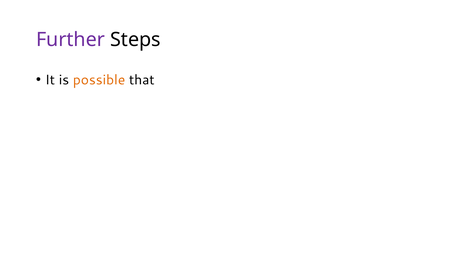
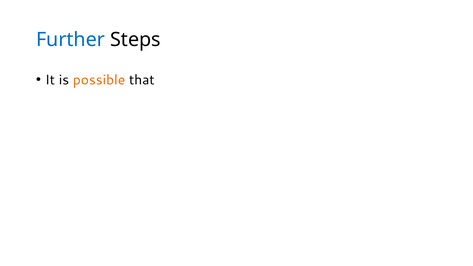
Further colour: purple -> blue
